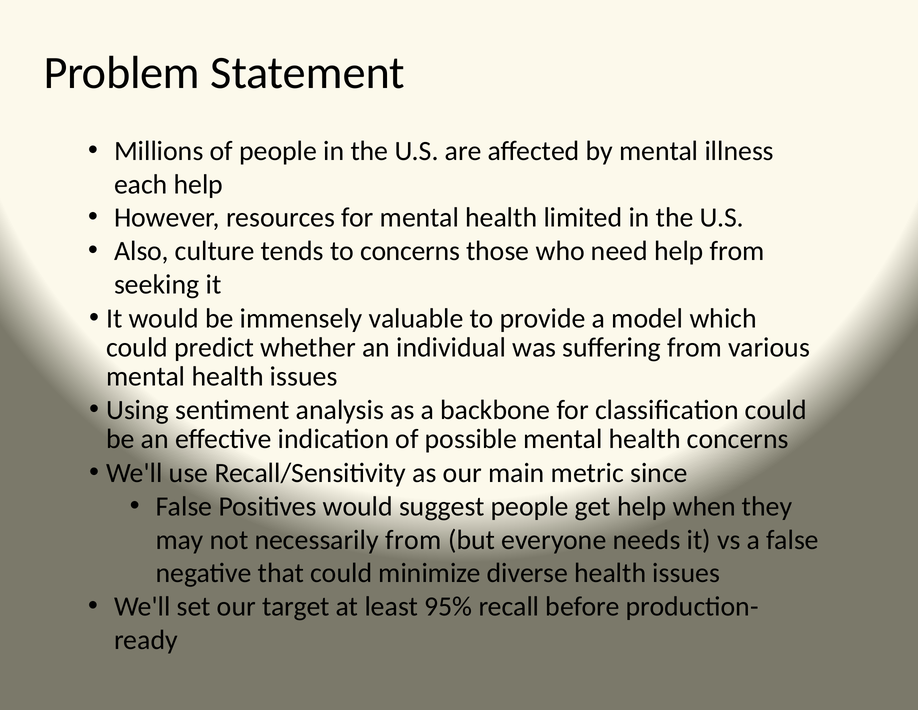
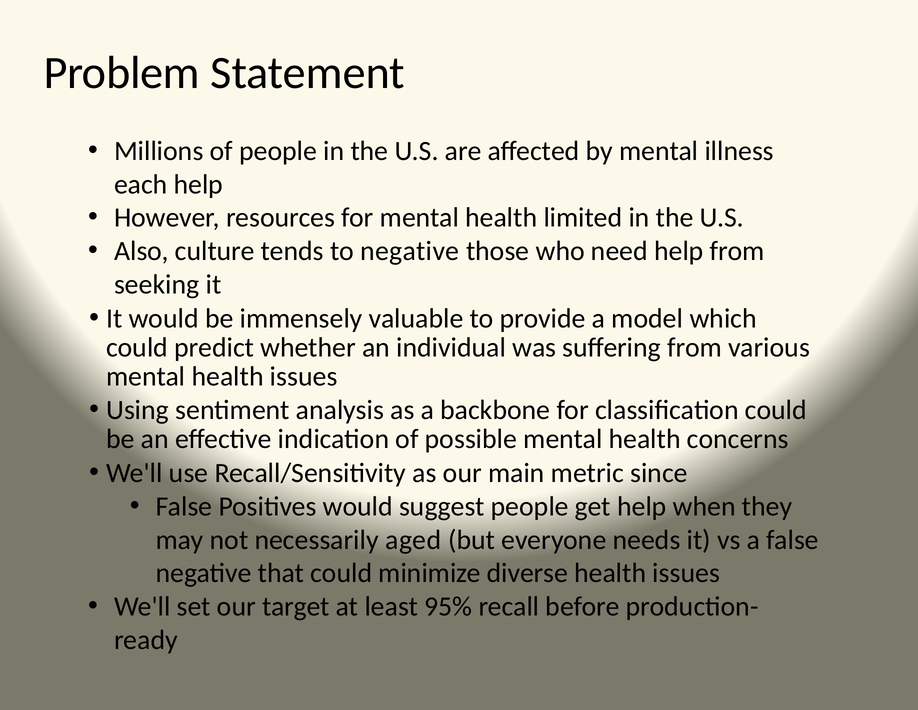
to concerns: concerns -> negative
necessarily from: from -> aged
